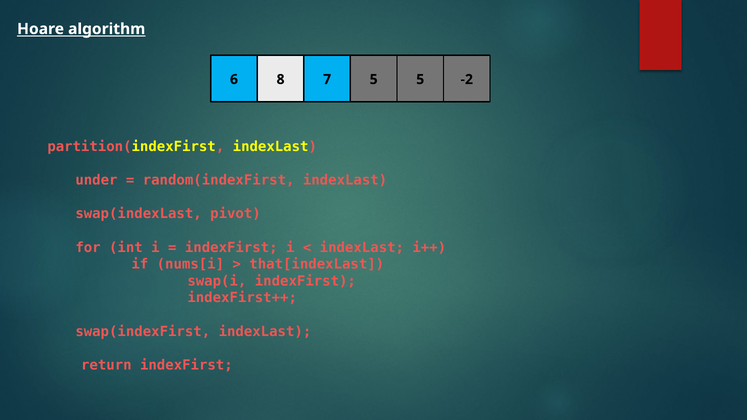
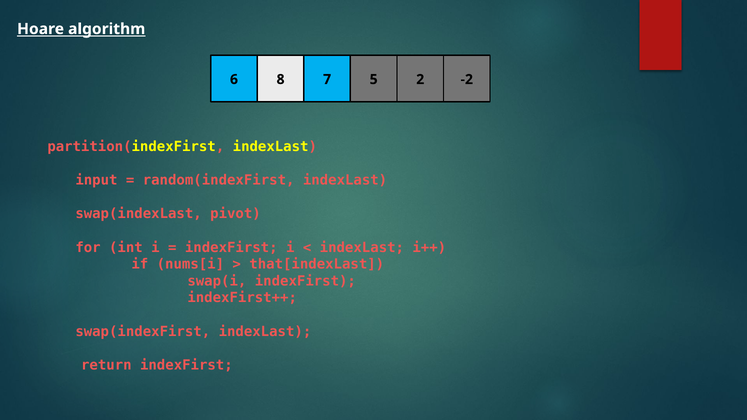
5 5: 5 -> 2
under: under -> input
